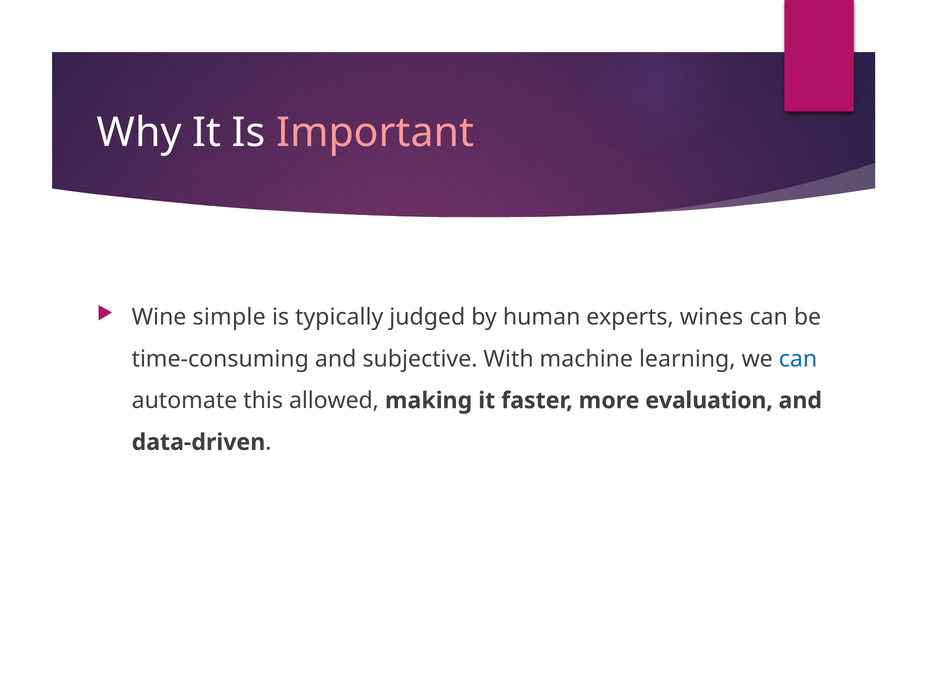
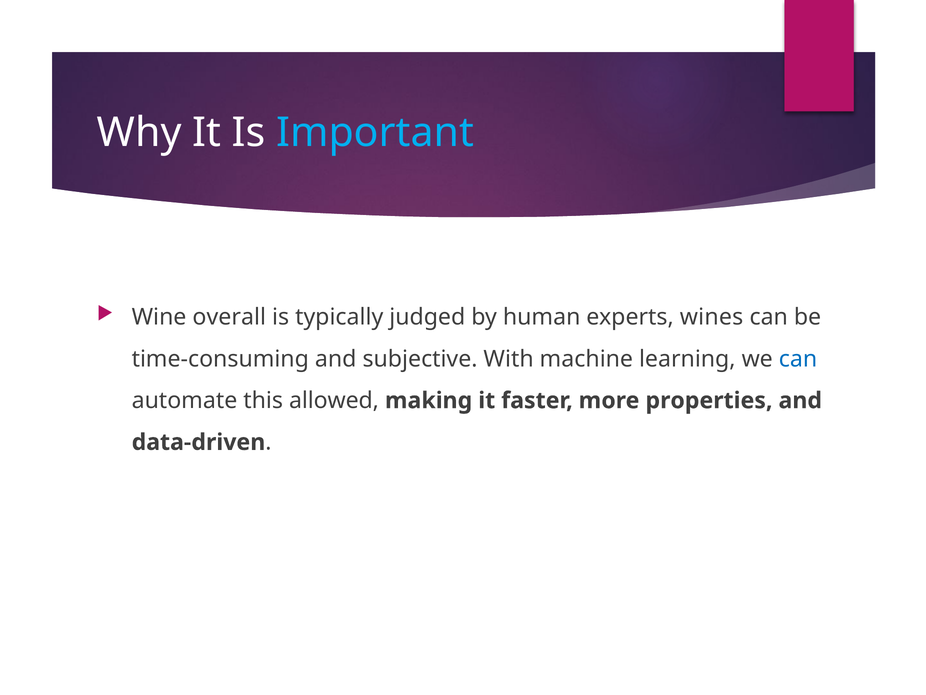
Important colour: pink -> light blue
simple: simple -> overall
evaluation: evaluation -> properties
